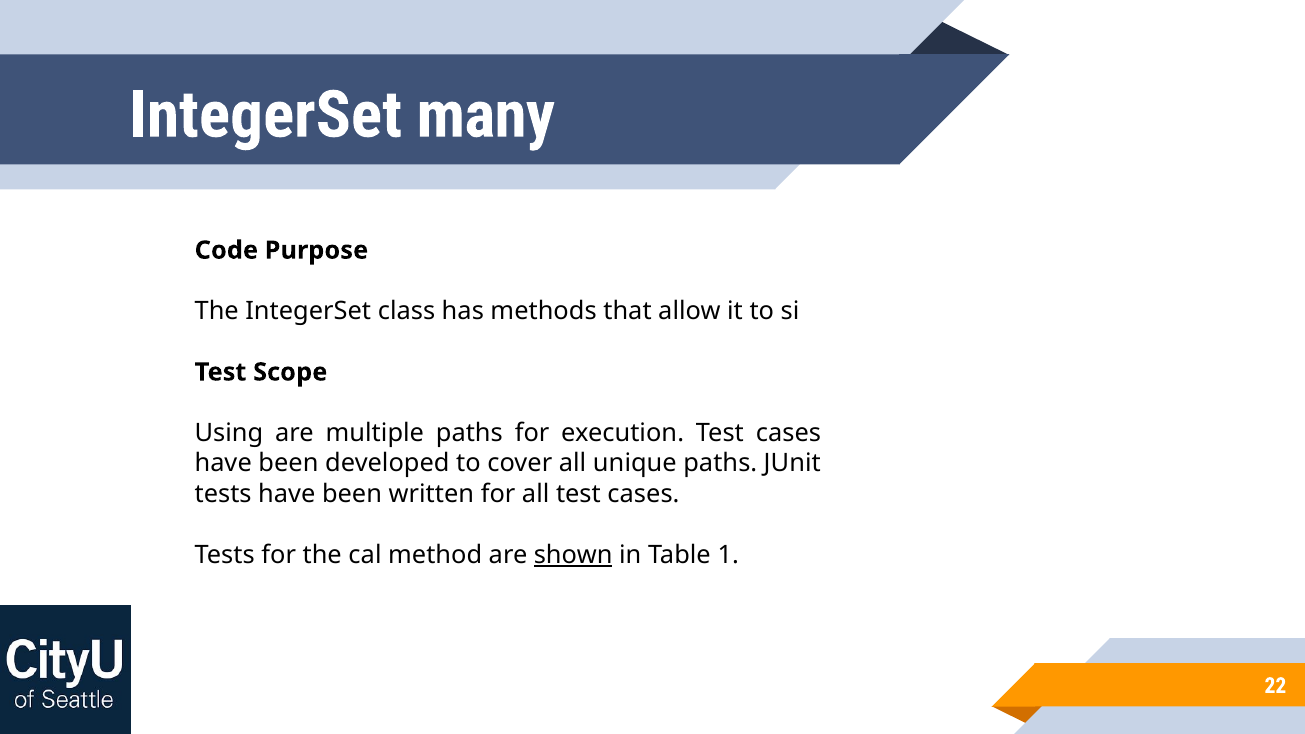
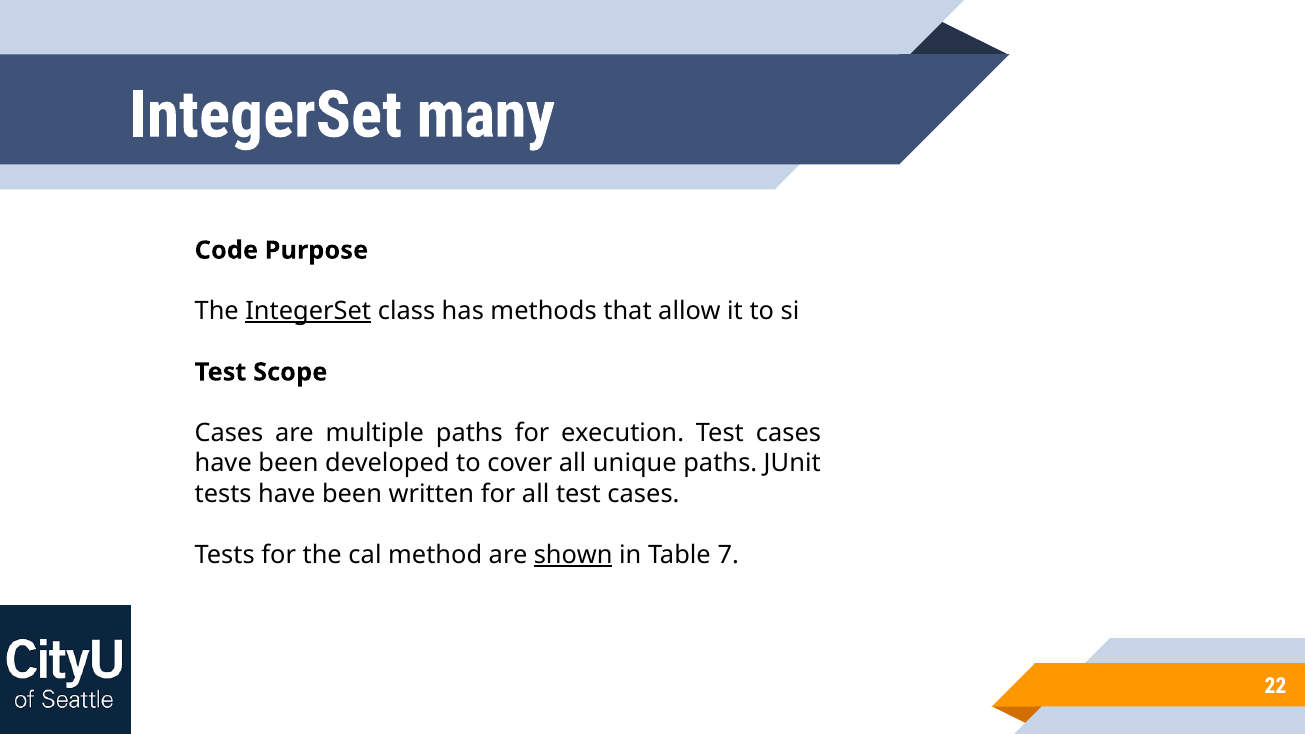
IntegerSet at (308, 311) underline: none -> present
Using at (229, 433): Using -> Cases
1: 1 -> 7
